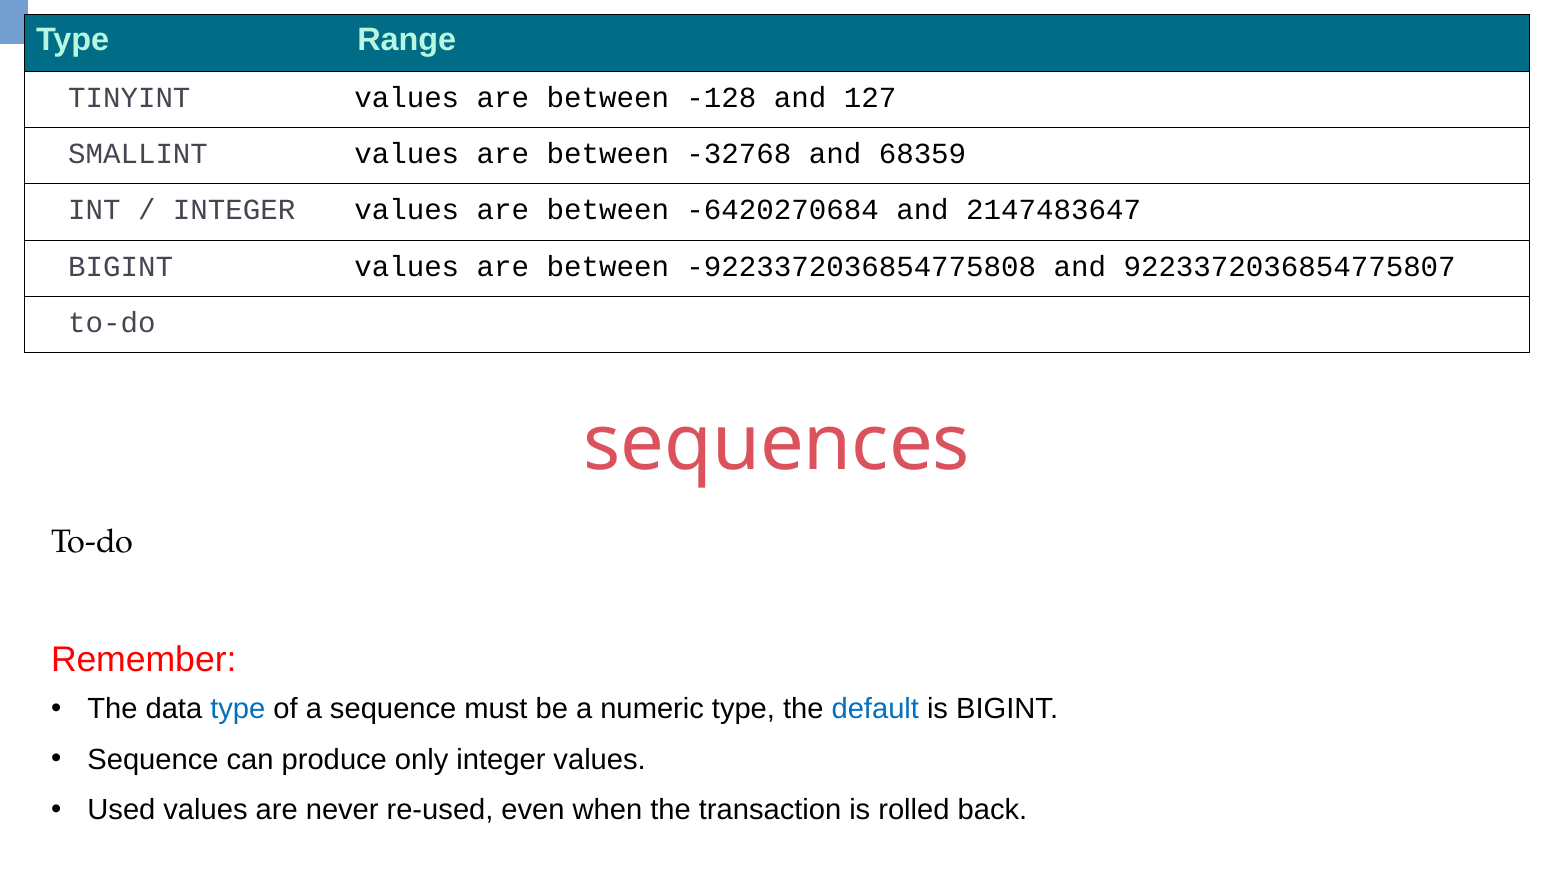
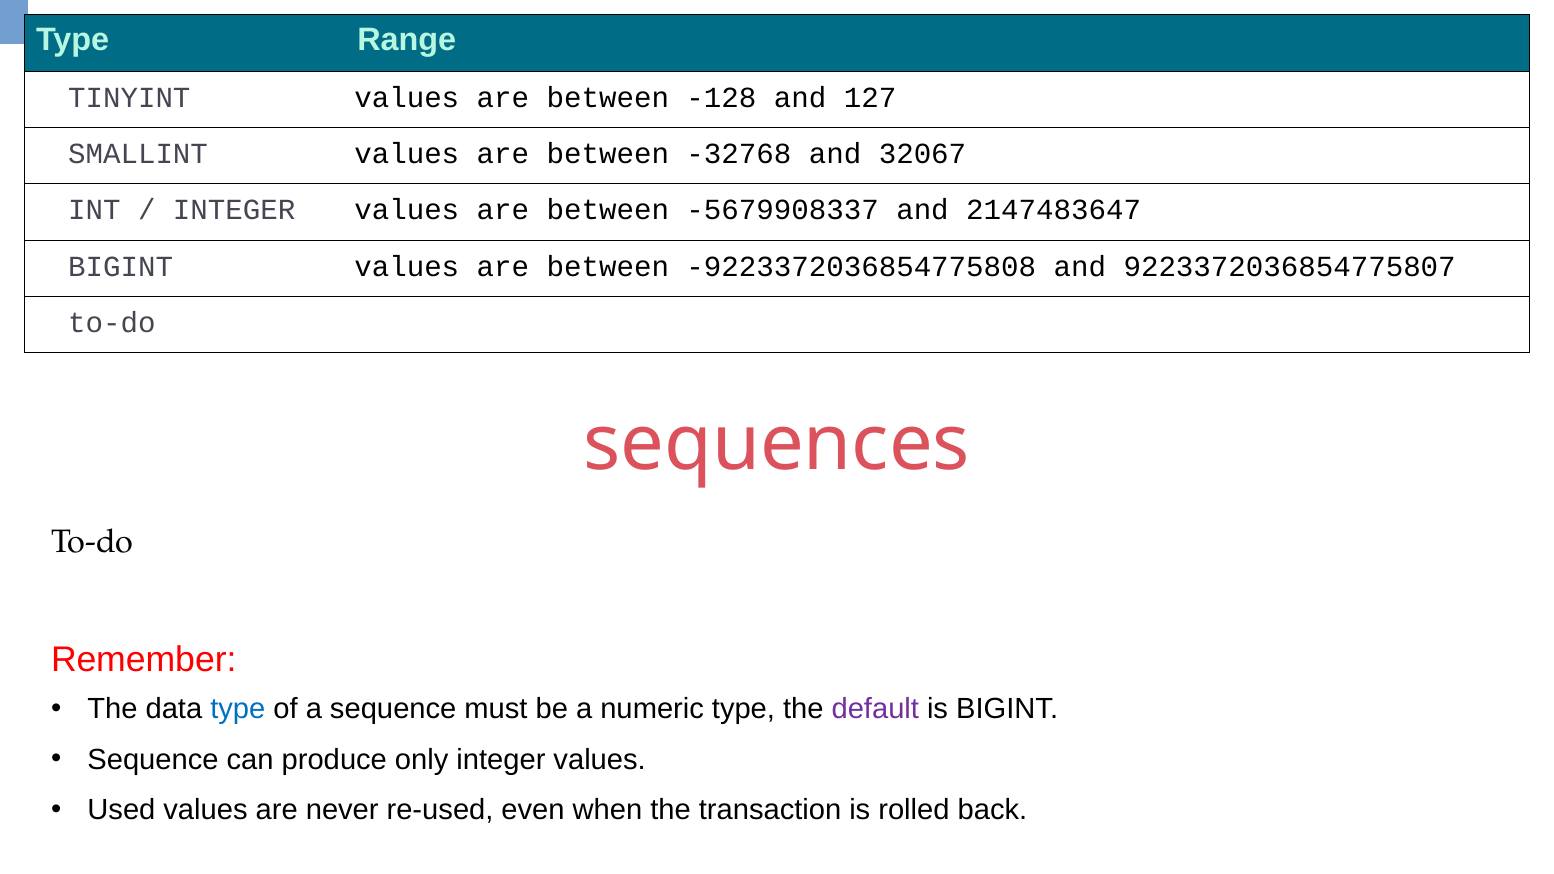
68359: 68359 -> 32067
-6420270684: -6420270684 -> -5679908337
default colour: blue -> purple
